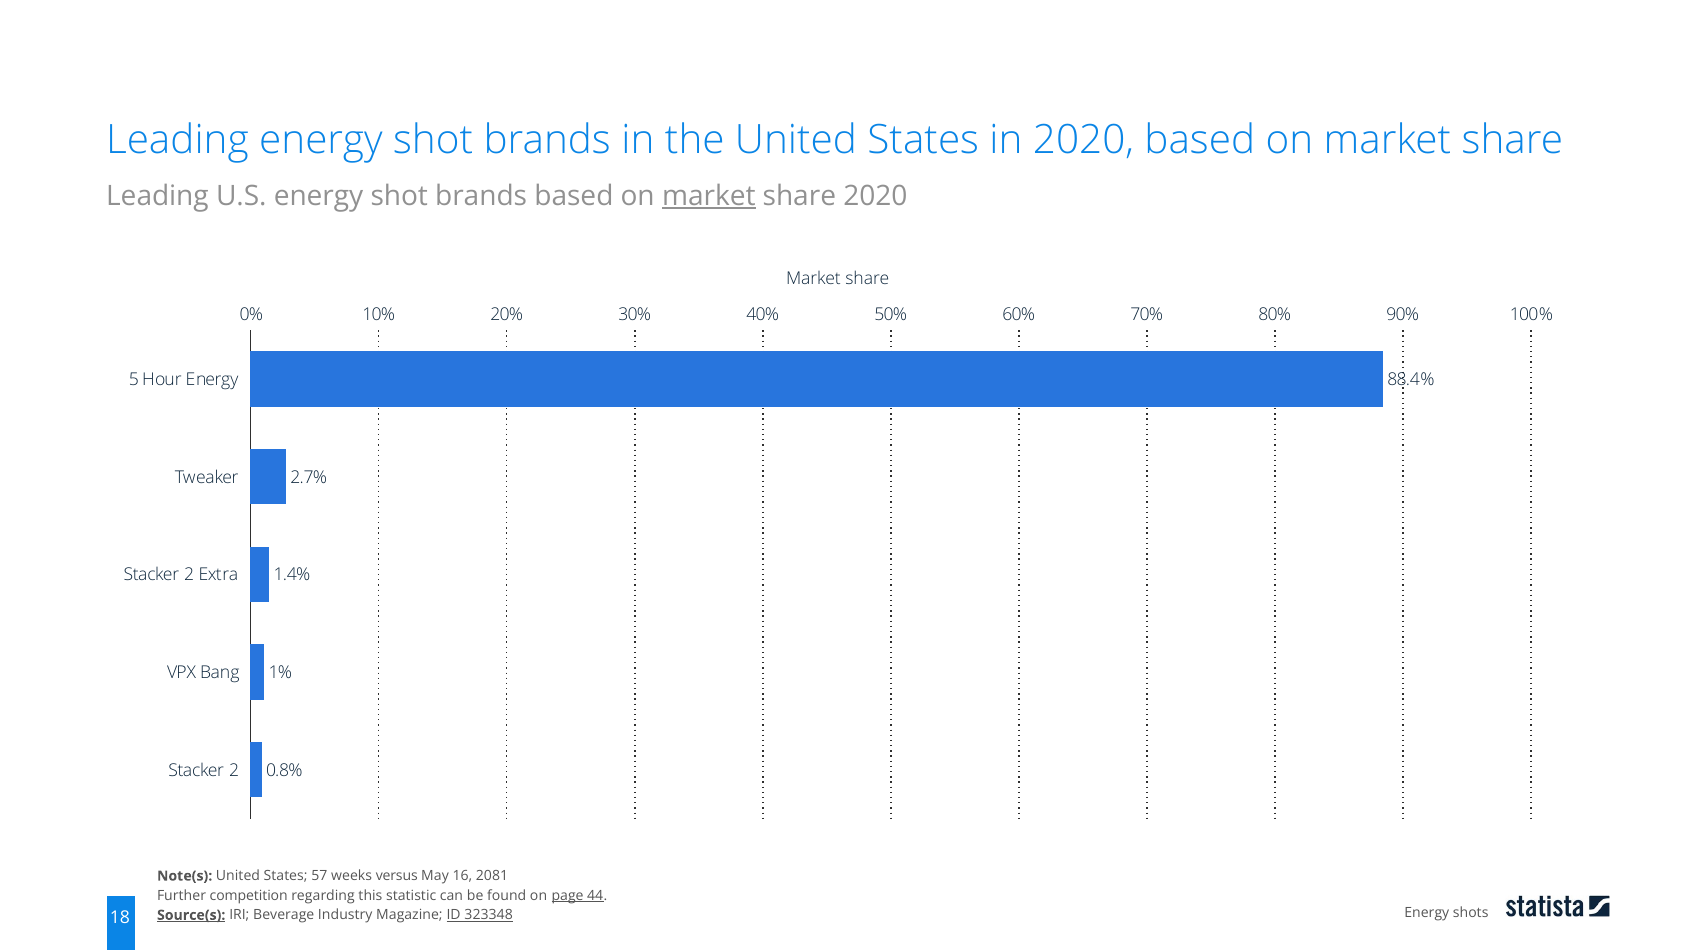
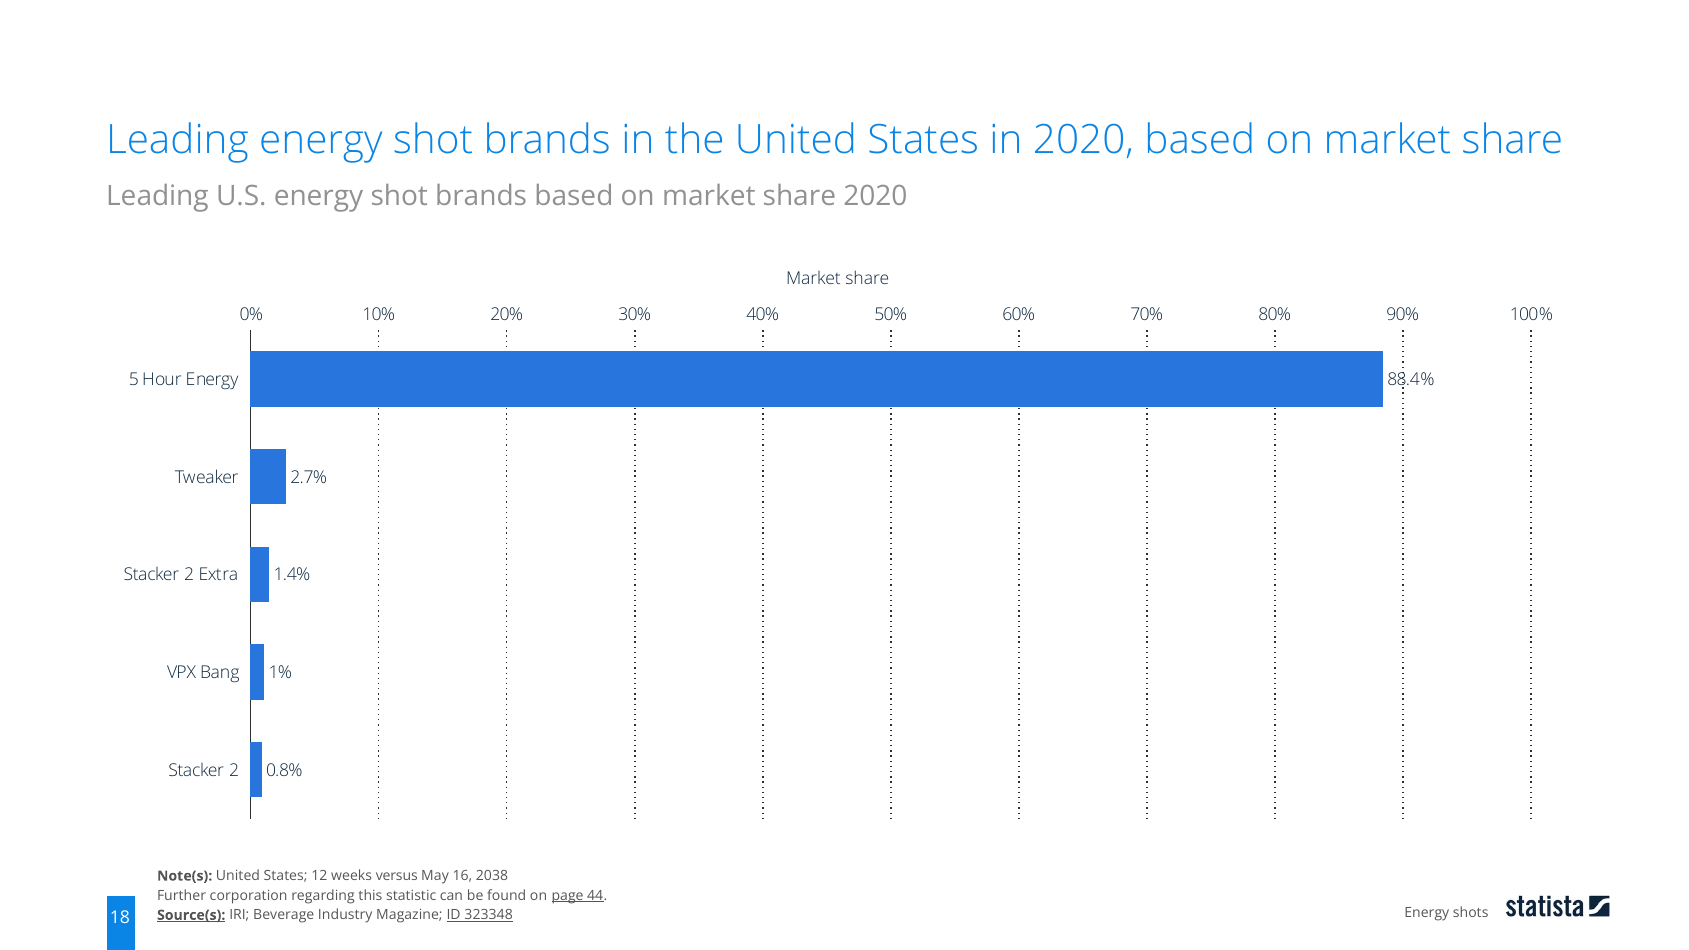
market at (709, 196) underline: present -> none
57: 57 -> 12
2081: 2081 -> 2038
competition: competition -> corporation
